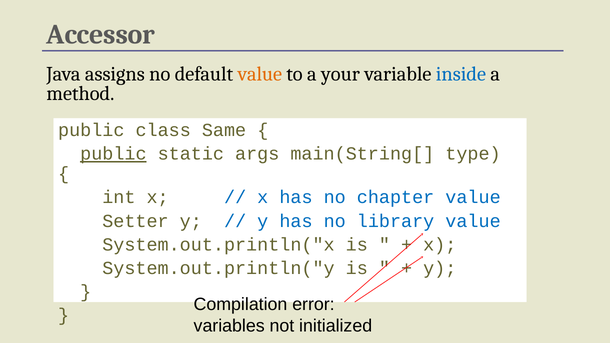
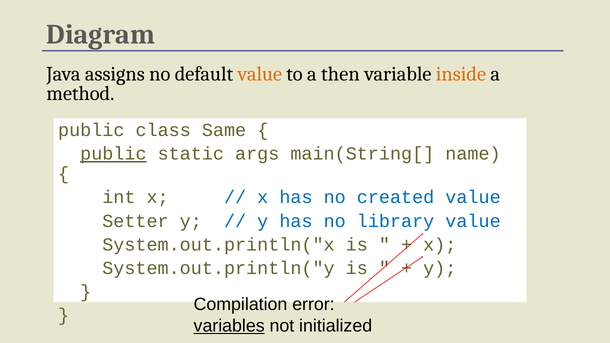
Accessor: Accessor -> Diagram
your: your -> then
inside colour: blue -> orange
type: type -> name
chapter: chapter -> created
variables underline: none -> present
